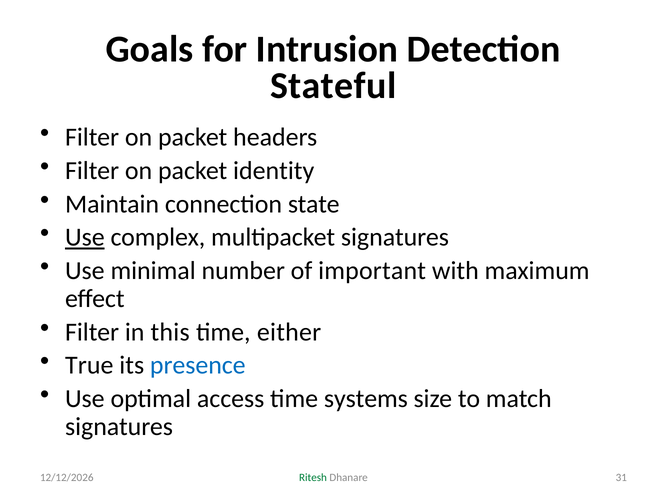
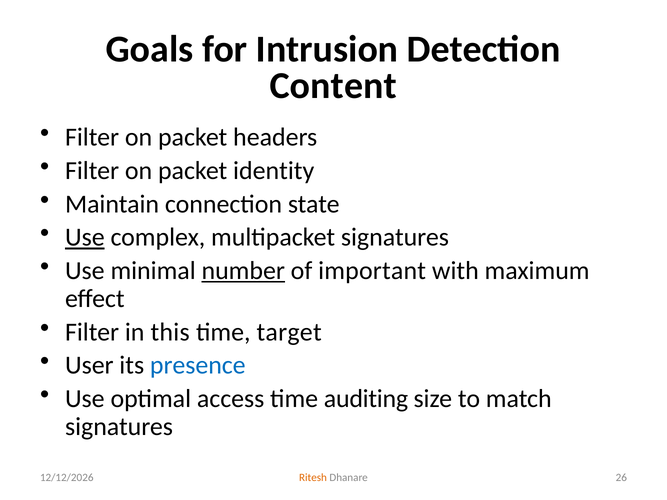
Stateful: Stateful -> Content
number underline: none -> present
either: either -> target
True: True -> User
systems: systems -> auditing
Ritesh colour: green -> orange
31: 31 -> 26
